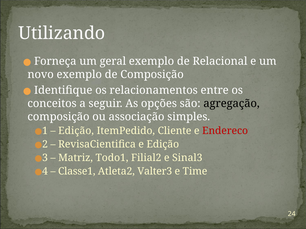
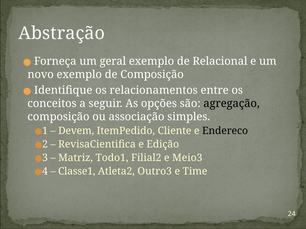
Utilizando: Utilizando -> Abstração
Edição at (76, 131): Edição -> Devem
Endereco colour: red -> black
Sinal3: Sinal3 -> Meio3
Valter3: Valter3 -> Outro3
